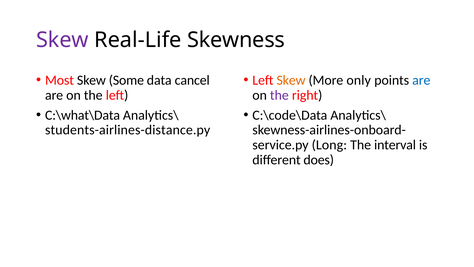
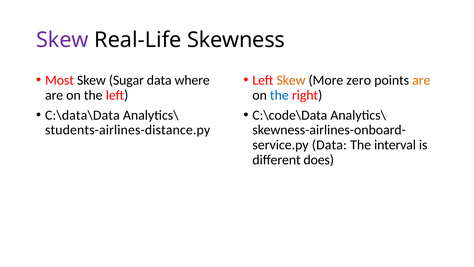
Some: Some -> Sugar
cancel: cancel -> where
only: only -> zero
are at (421, 80) colour: blue -> orange
the at (279, 95) colour: purple -> blue
C:\what\Data: C:\what\Data -> C:\data\Data
Long at (329, 145): Long -> Data
